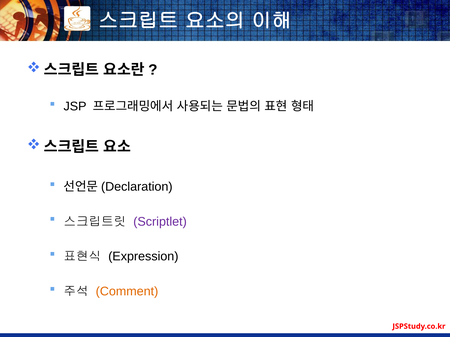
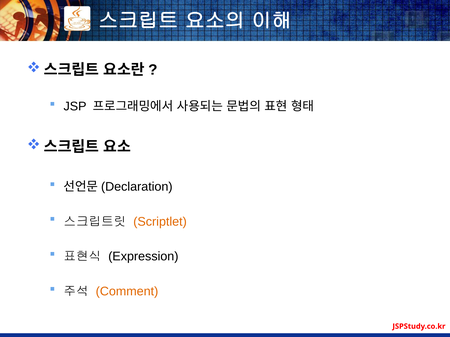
Scriptlet colour: purple -> orange
